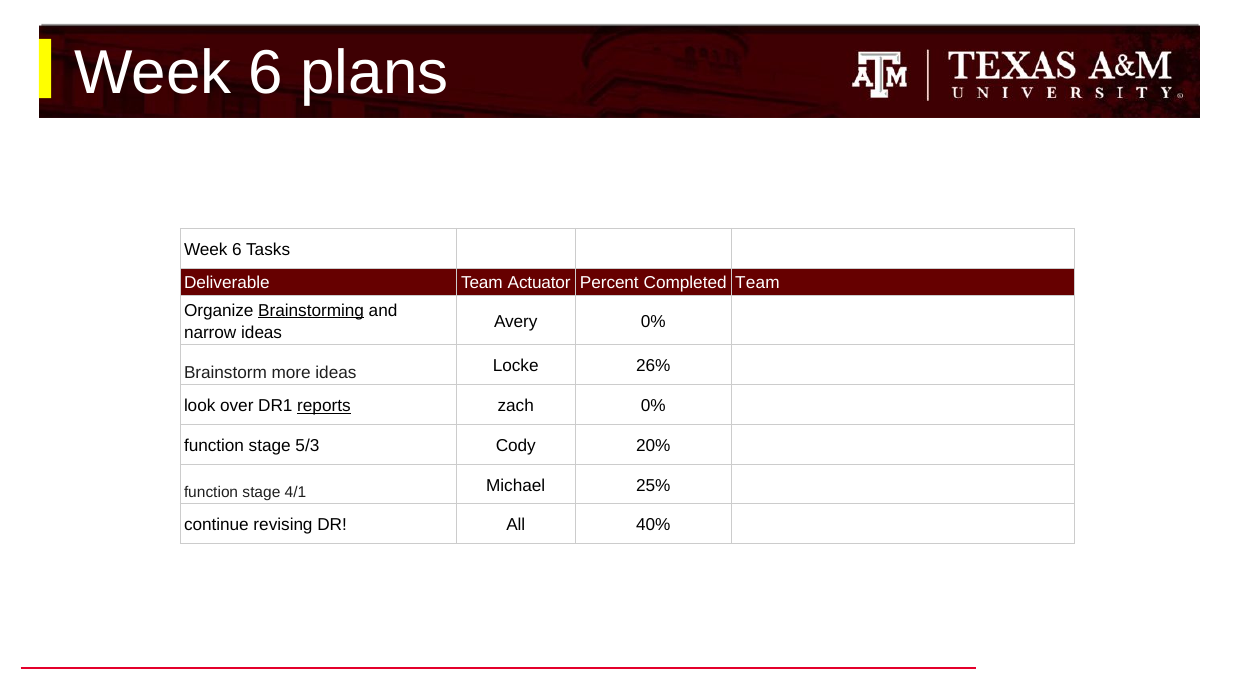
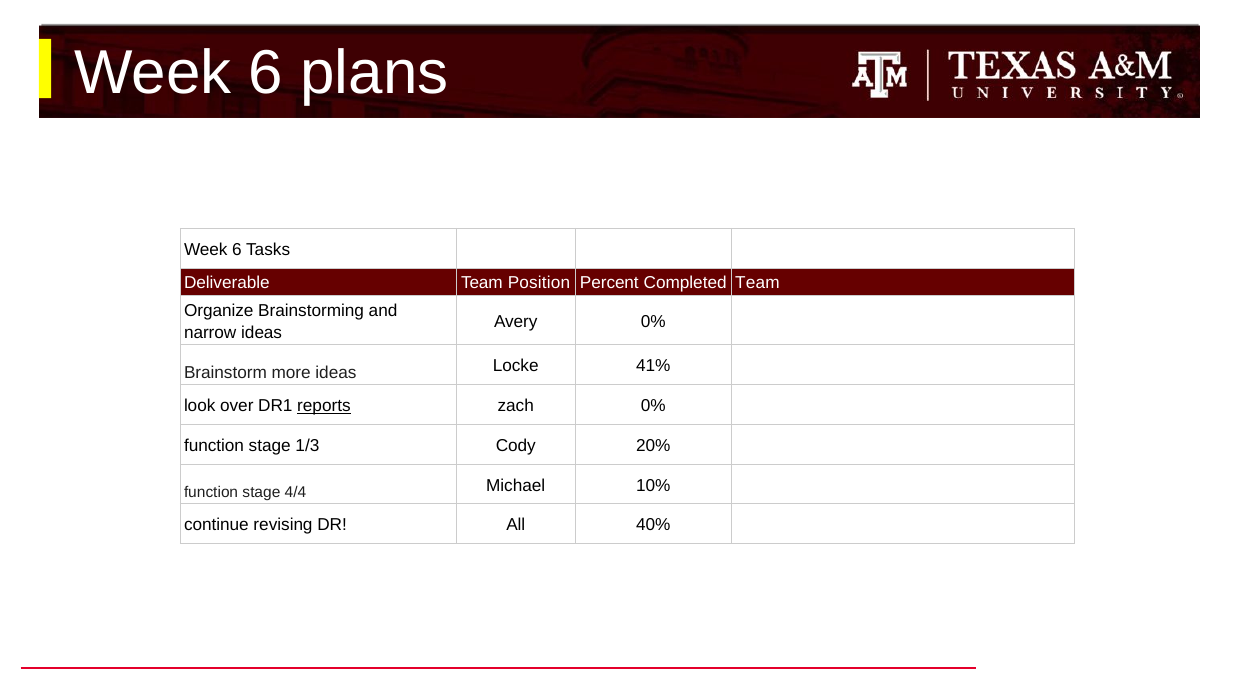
Actuator: Actuator -> Position
Brainstorming underline: present -> none
26%: 26% -> 41%
5/3: 5/3 -> 1/3
4/1: 4/1 -> 4/4
25%: 25% -> 10%
